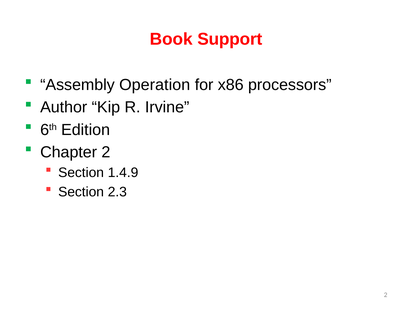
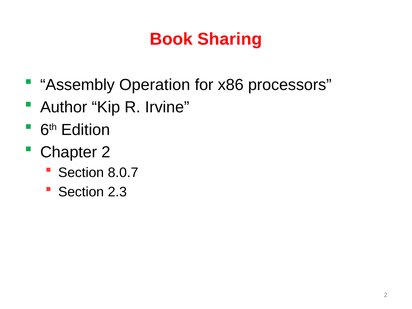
Support: Support -> Sharing
1.4.9: 1.4.9 -> 8.0.7
